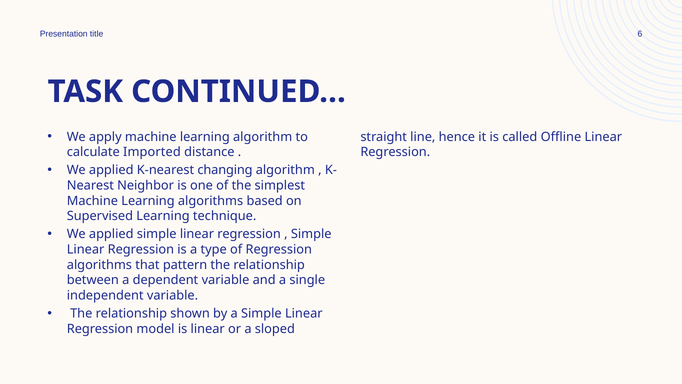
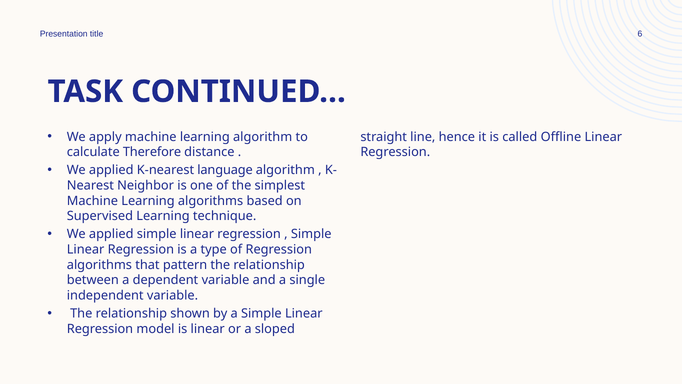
Imported: Imported -> Therefore
changing: changing -> language
